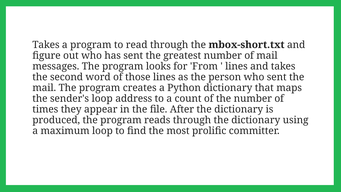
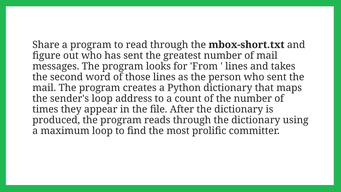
Takes at (46, 45): Takes -> Share
